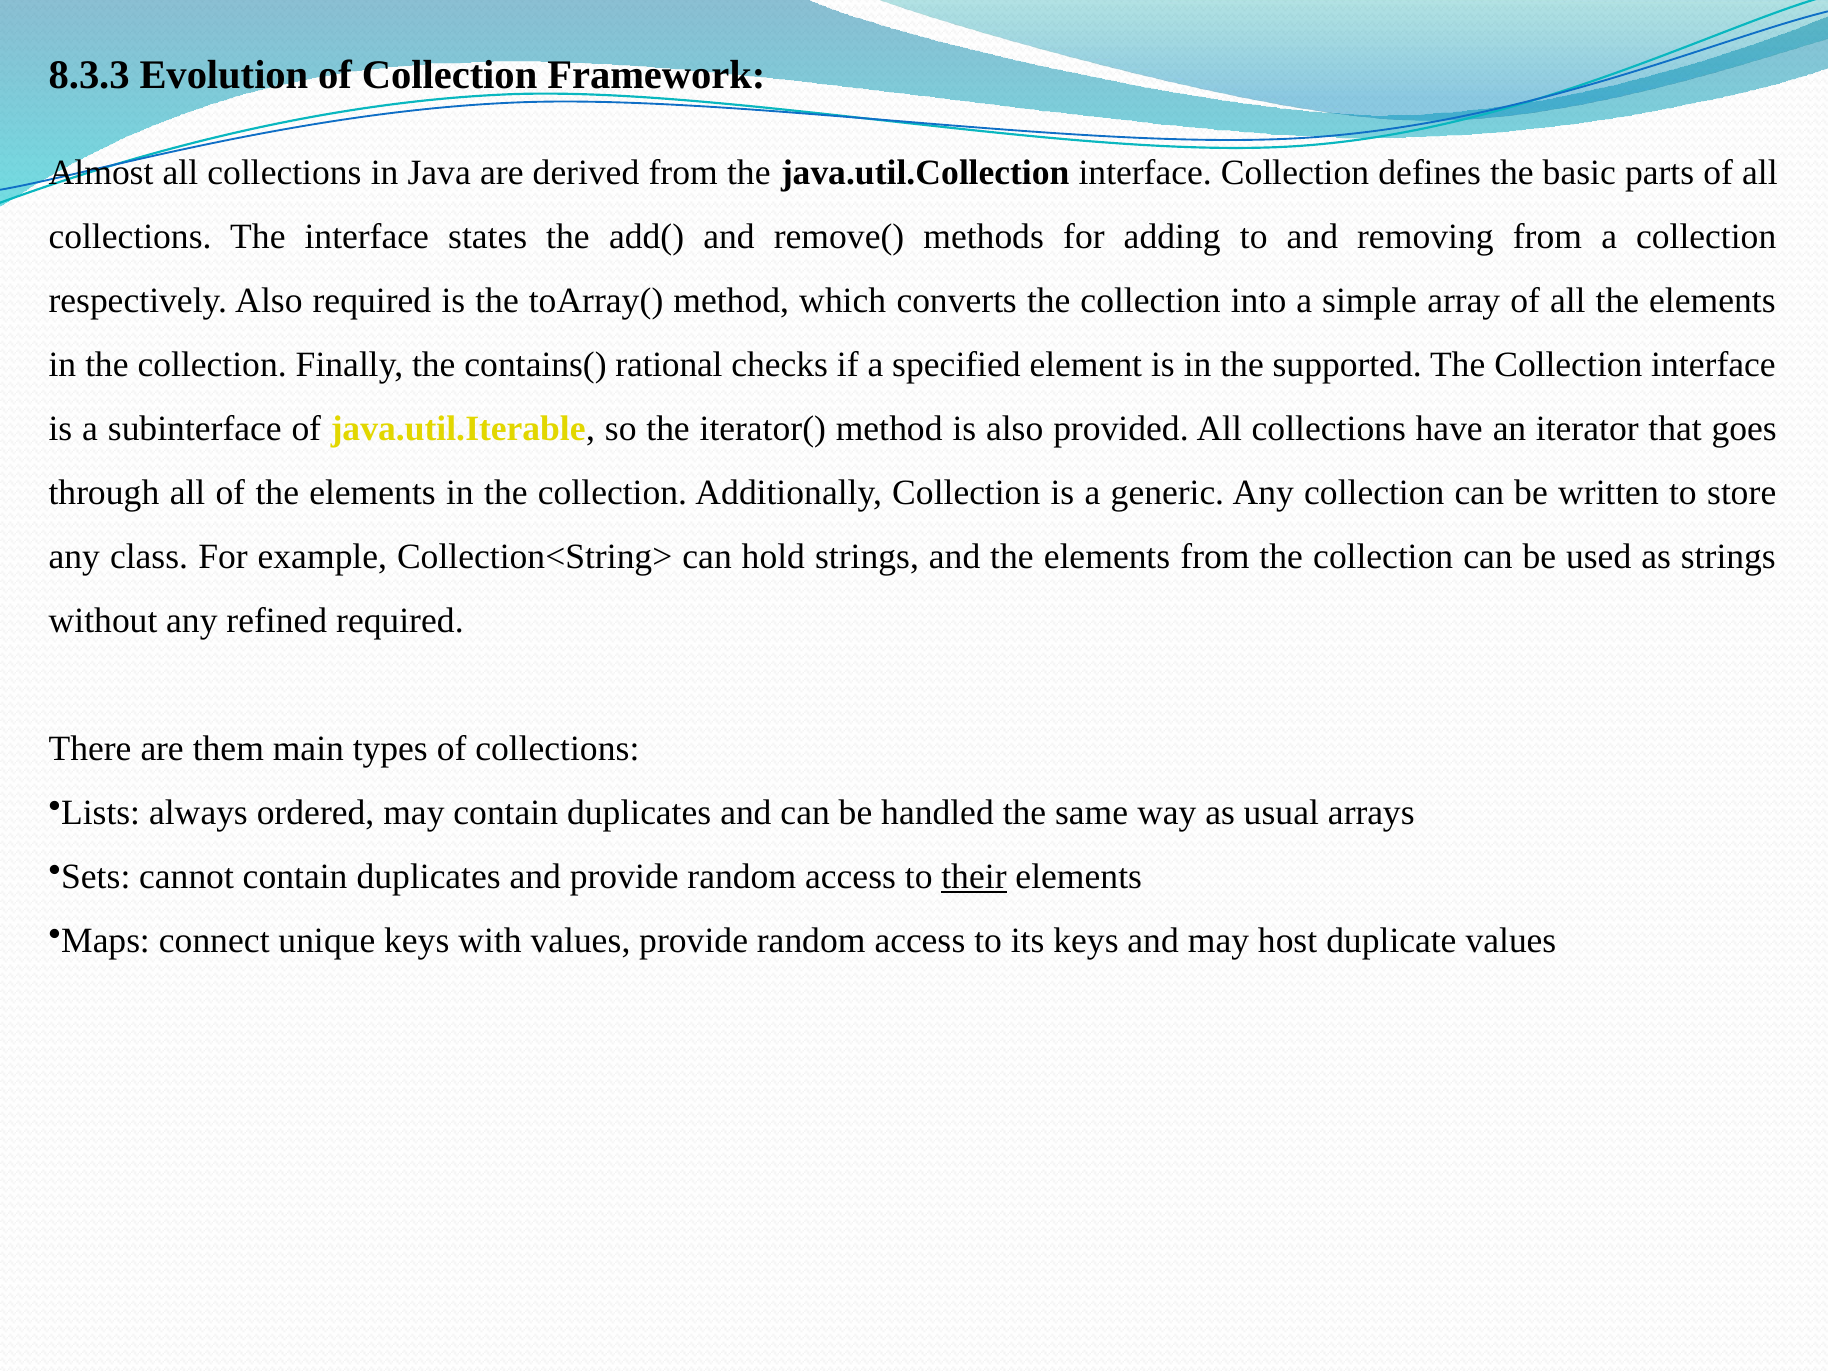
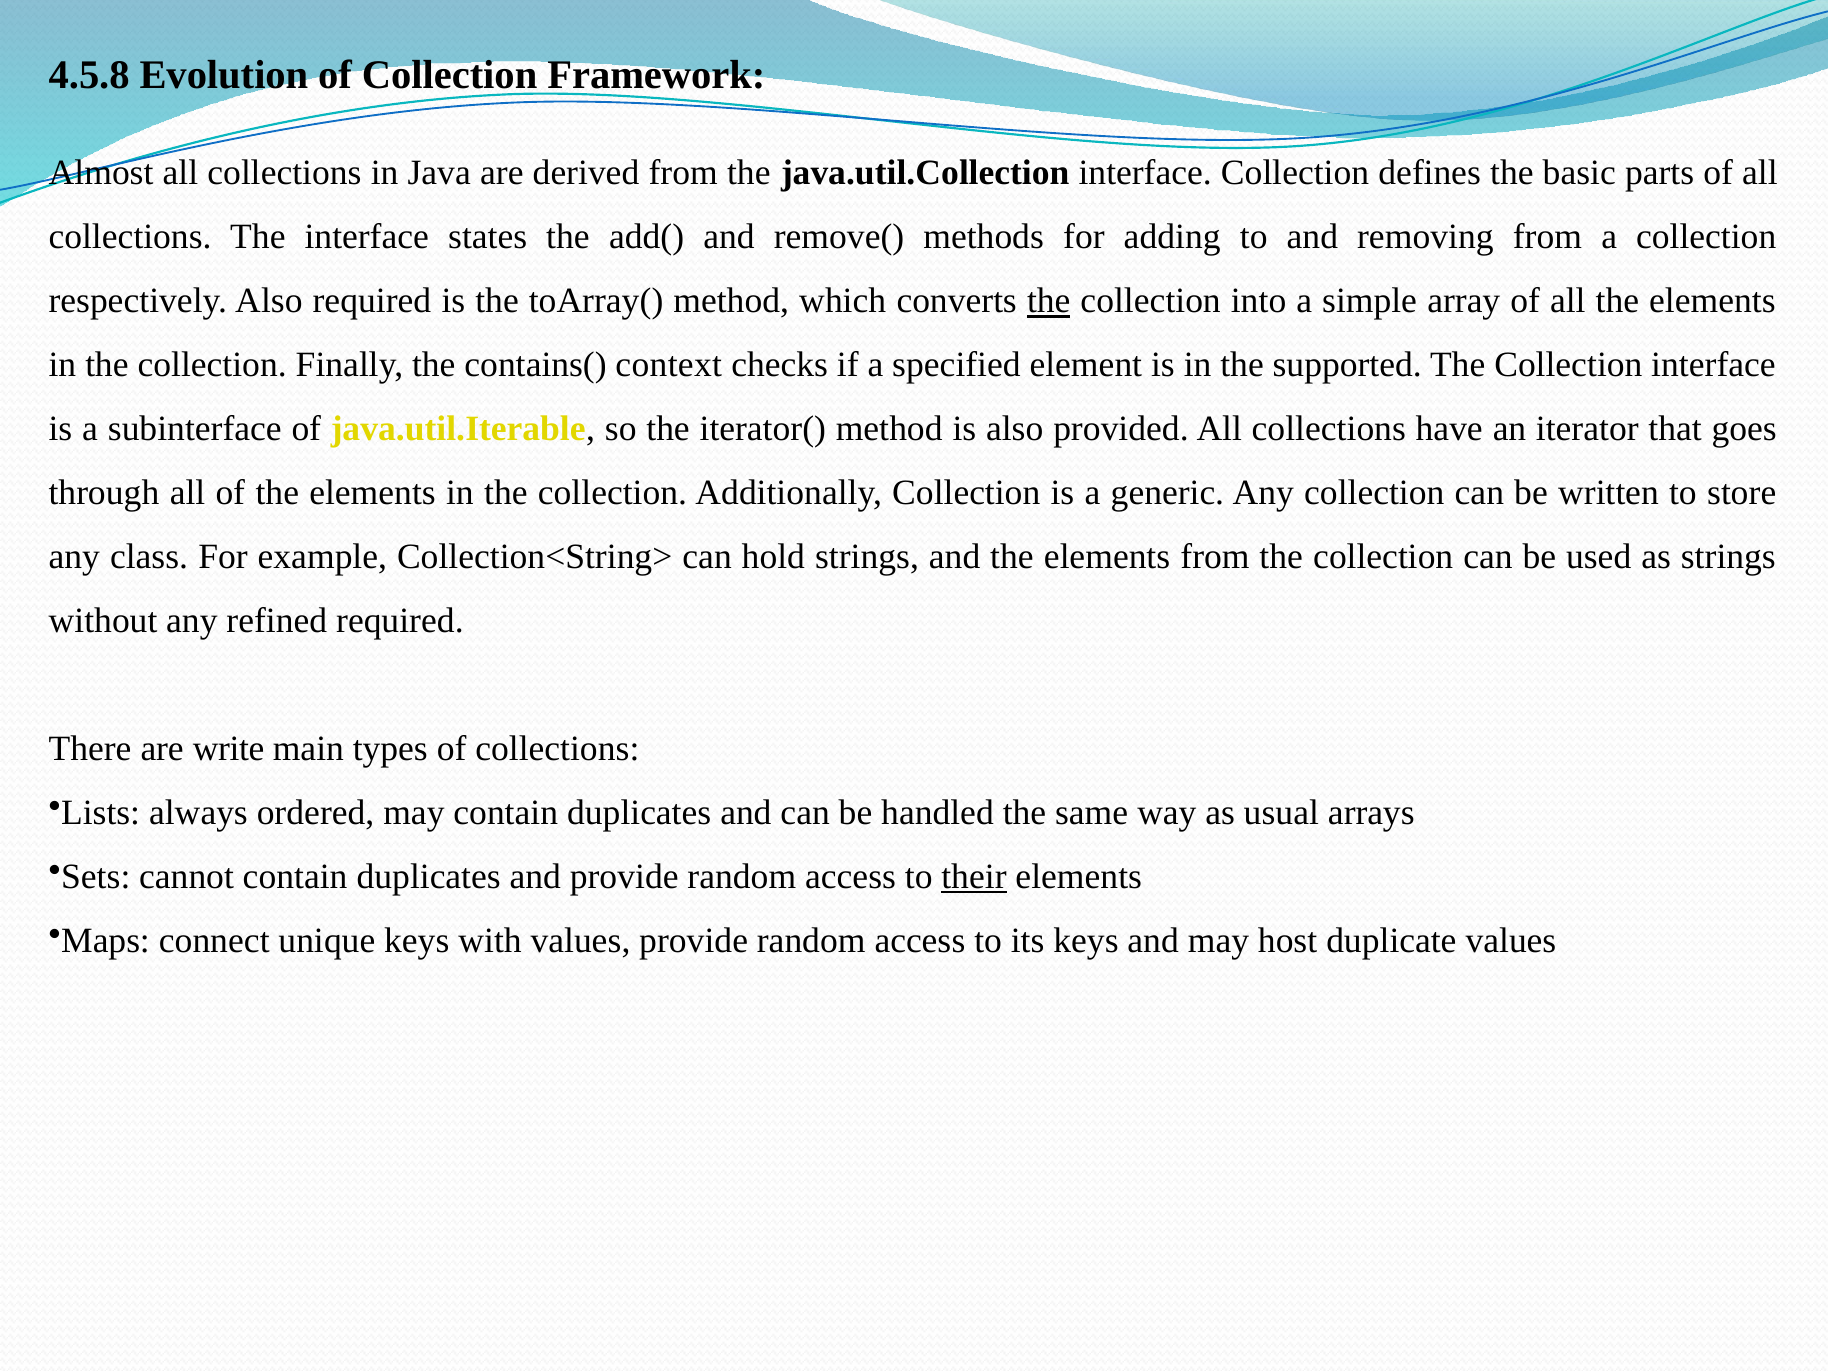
8.3.3: 8.3.3 -> 4.5.8
the at (1049, 301) underline: none -> present
rational: rational -> context
them: them -> write
